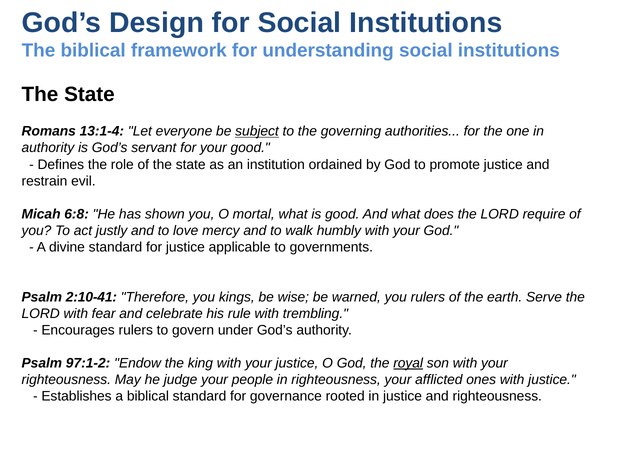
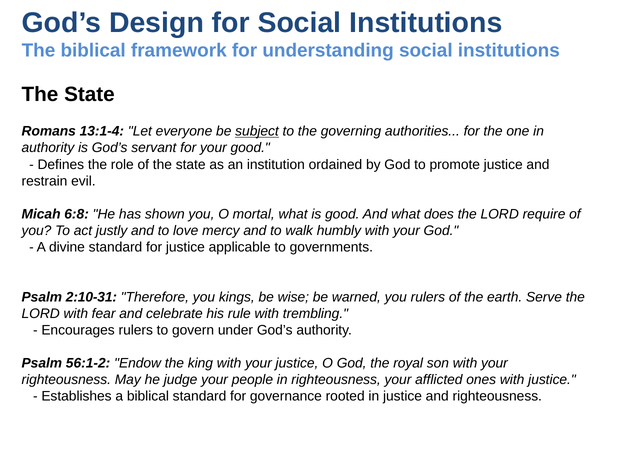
2:10-41: 2:10-41 -> 2:10-31
97:1-2: 97:1-2 -> 56:1-2
royal underline: present -> none
